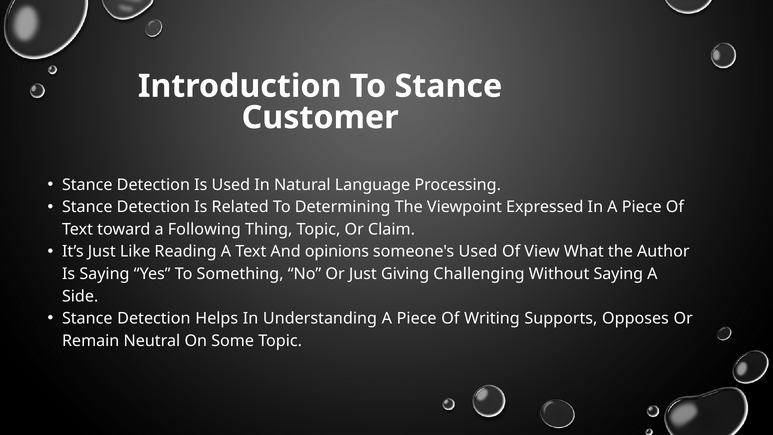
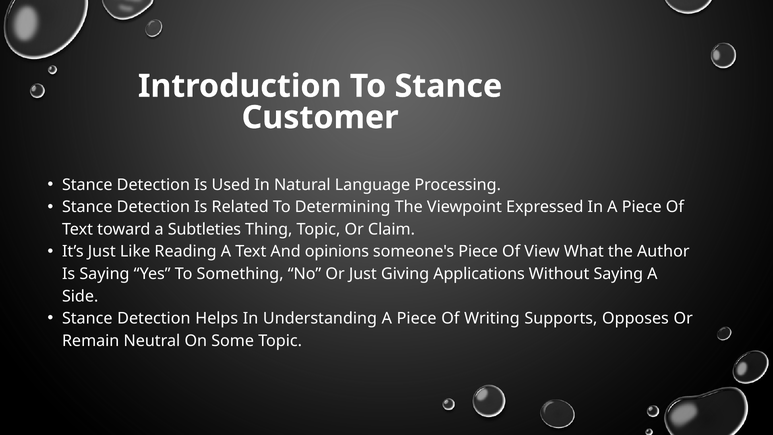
Following: Following -> Subtleties
someone's Used: Used -> Piece
Challenging: Challenging -> Applications
